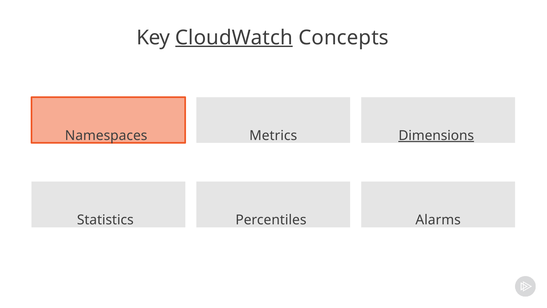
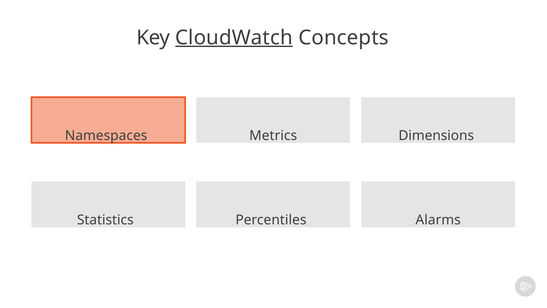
Dimensions underline: present -> none
